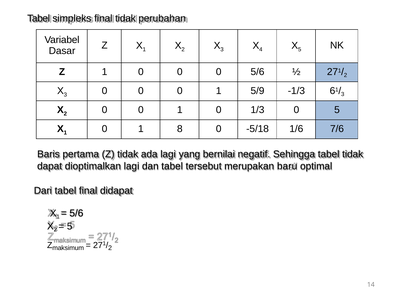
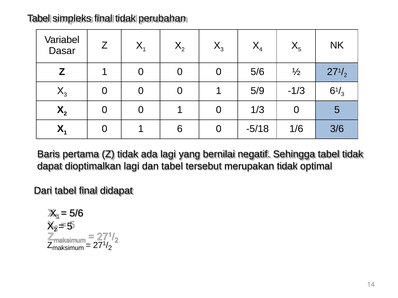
8: 8 -> 6
7/6: 7/6 -> 3/6
merupakan baru: baru -> tidak
